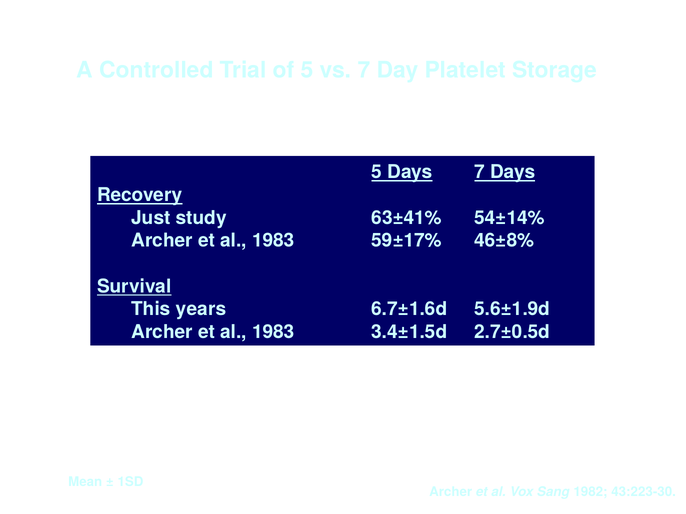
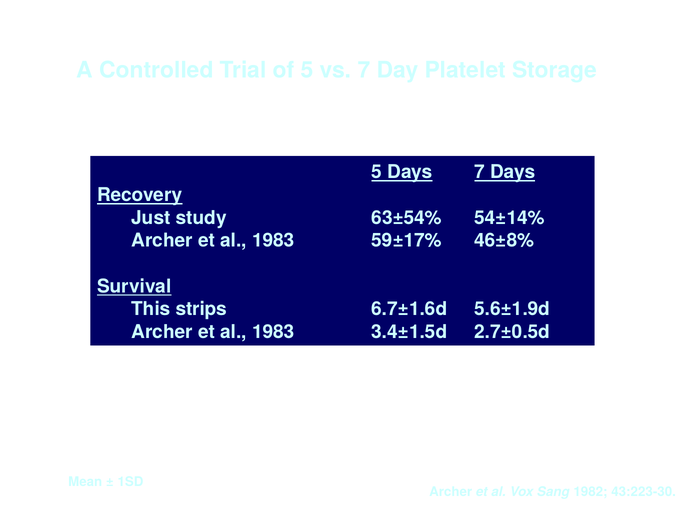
63±41%: 63±41% -> 63±54%
years: years -> strips
